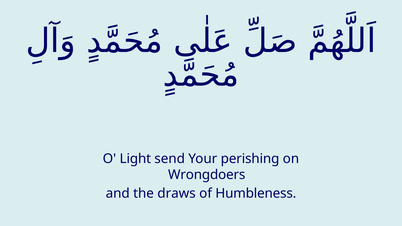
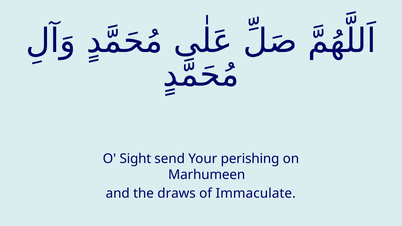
Light: Light -> Sight
Wrongdoers: Wrongdoers -> Marhumeen
Humbleness: Humbleness -> Immaculate
